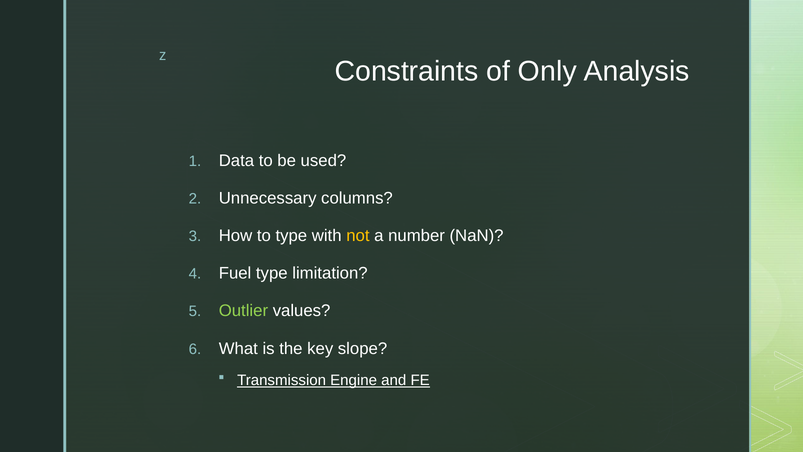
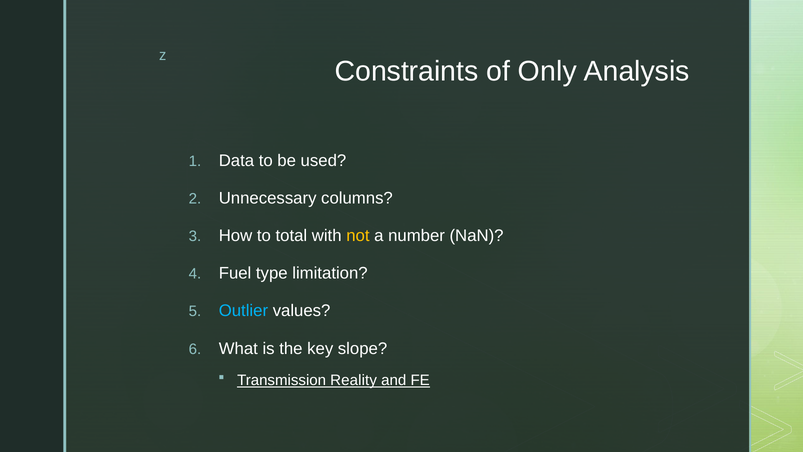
to type: type -> total
Outlier colour: light green -> light blue
Engine: Engine -> Reality
